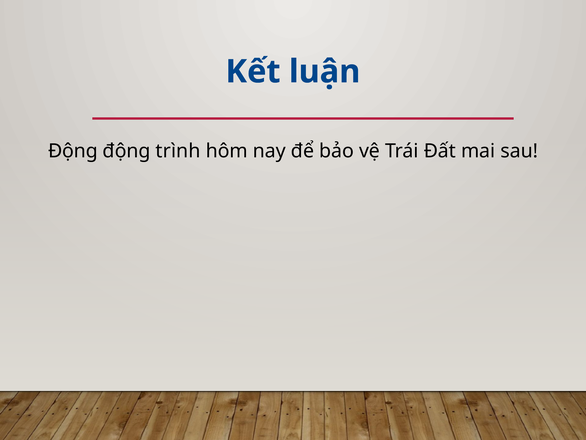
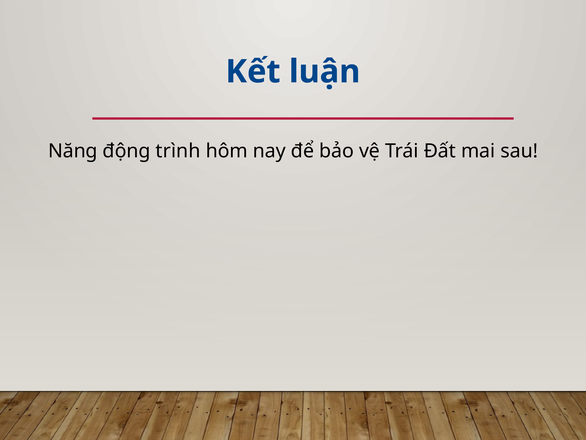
Động at (73, 151): Động -> Năng
